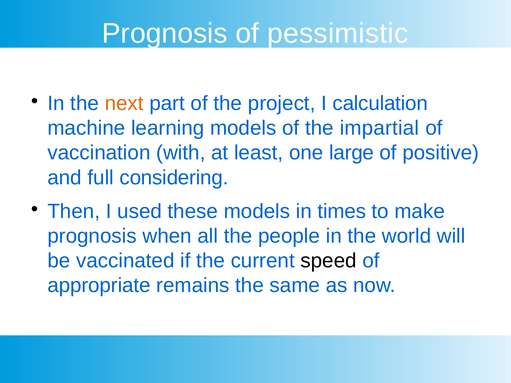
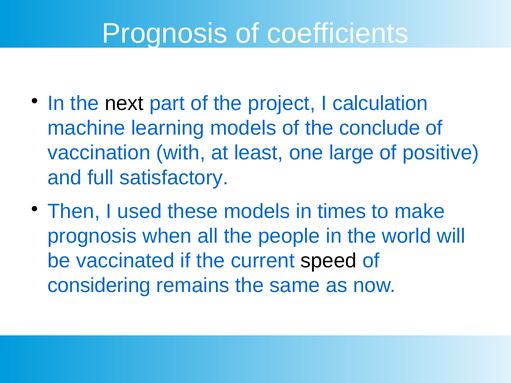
pessimistic: pessimistic -> coefficients
next colour: orange -> black
impartial: impartial -> conclude
considering: considering -> satisfactory
appropriate: appropriate -> considering
